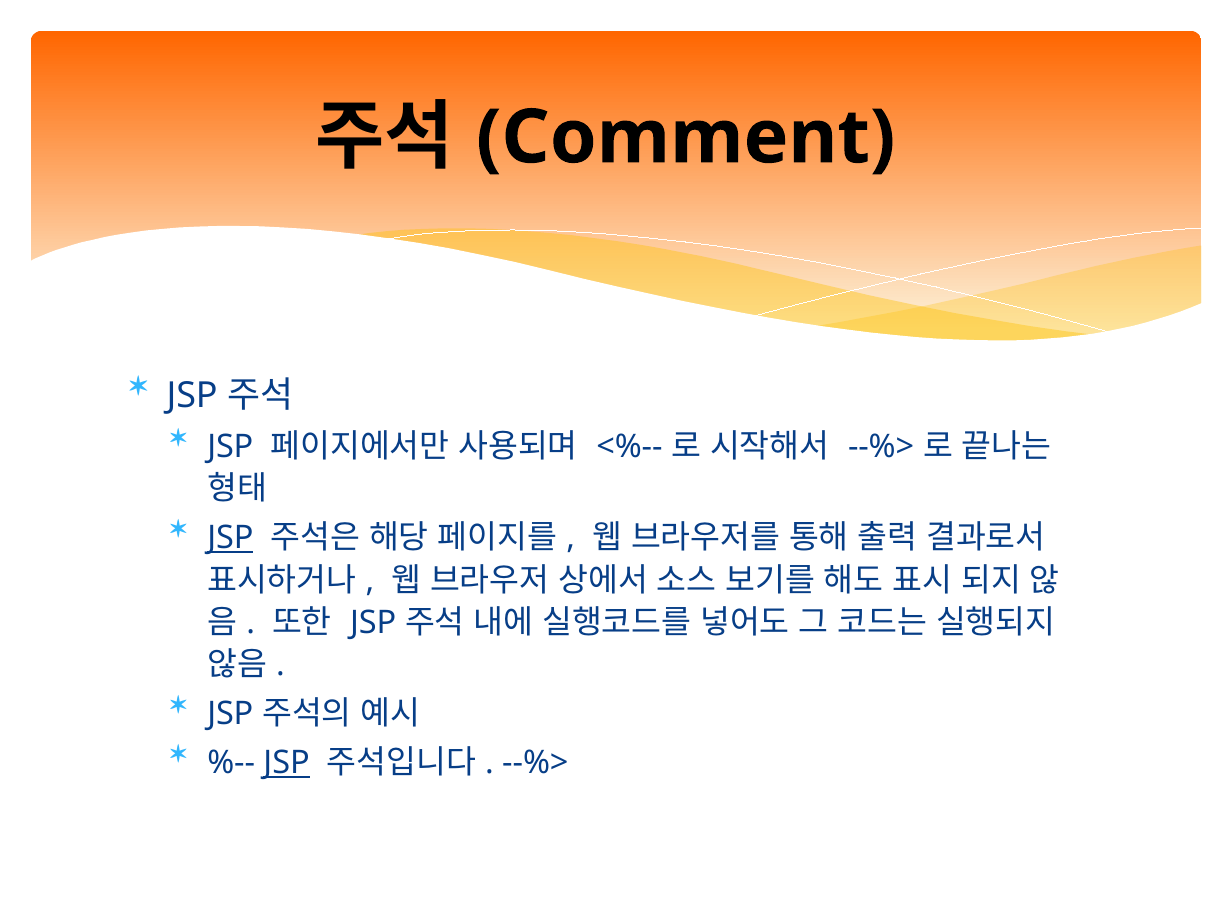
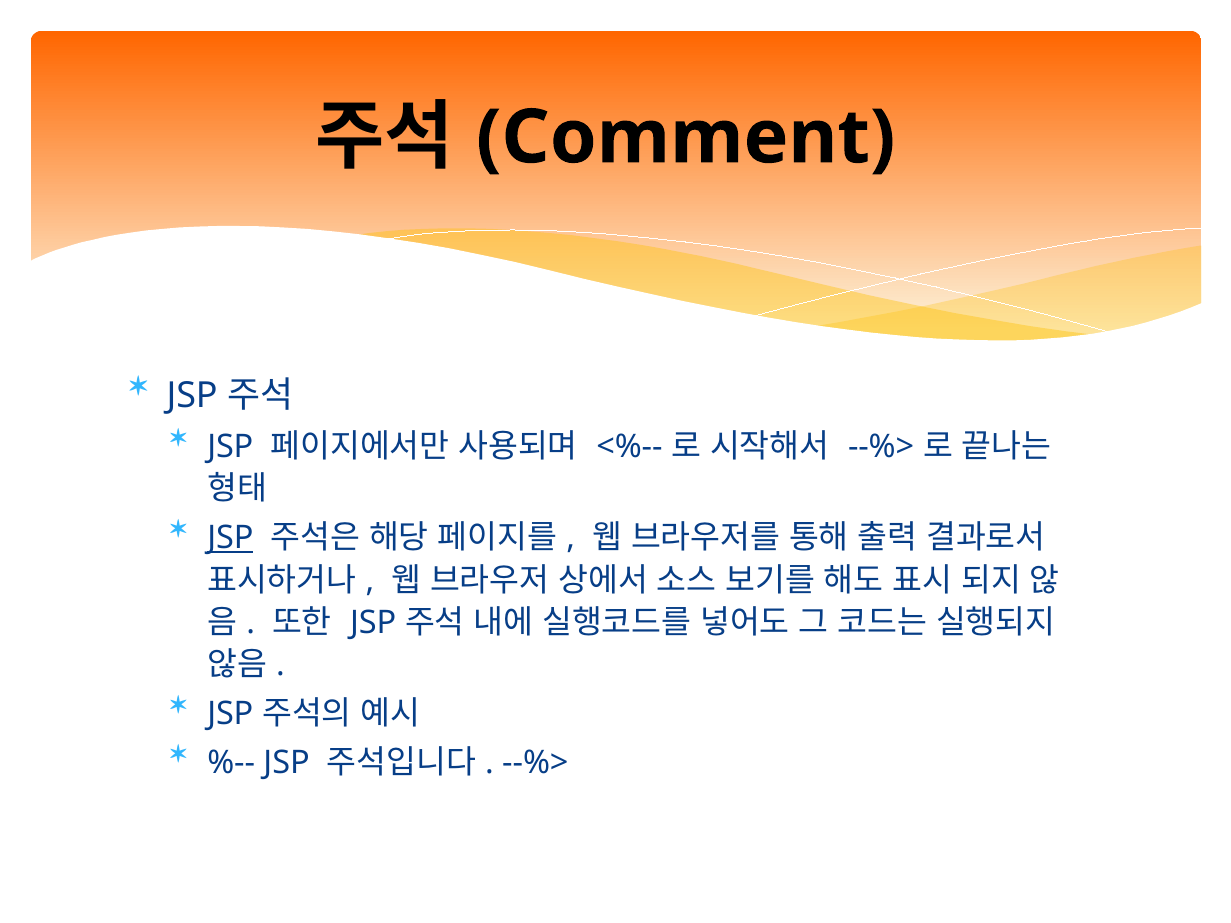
JSP at (287, 763) underline: present -> none
